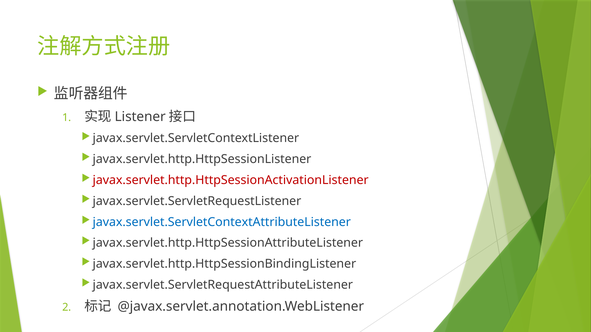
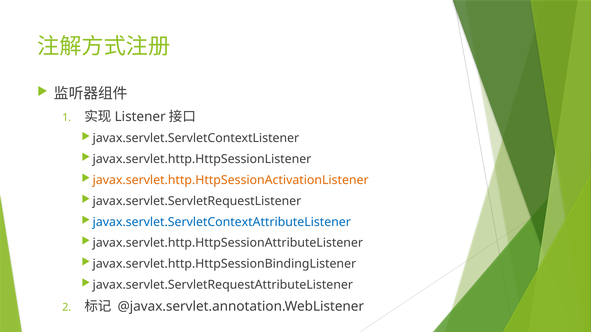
javax.servlet.http.HttpSessionActivationListener colour: red -> orange
